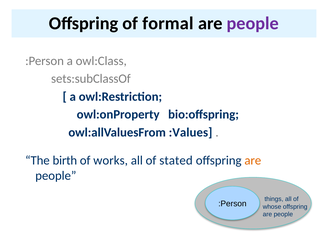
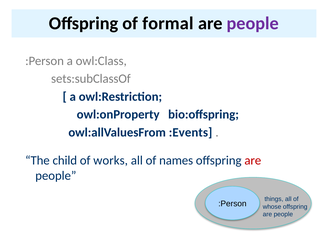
:Values: :Values -> :Events
birth: birth -> child
stated: stated -> names
are at (253, 160) colour: orange -> red
